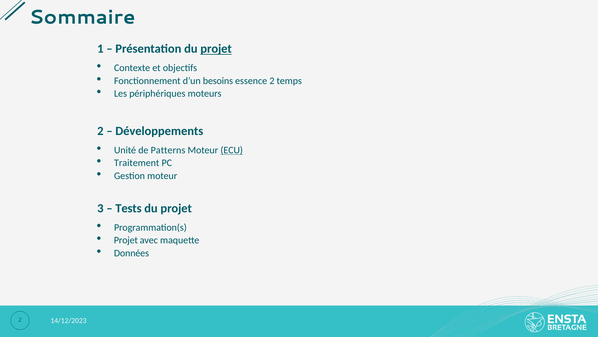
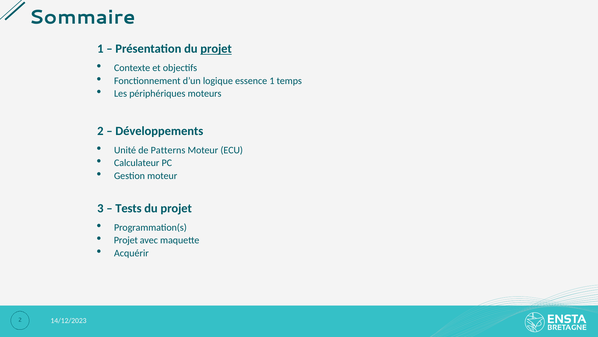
besoins: besoins -> logique
essence 2: 2 -> 1
ECU underline: present -> none
Traitement: Traitement -> Calculateur
Données: Données -> Acquérir
